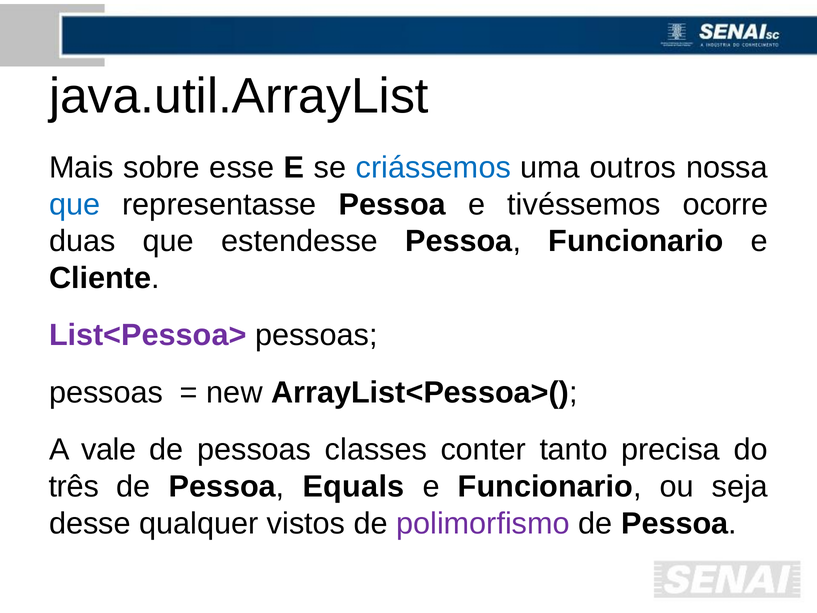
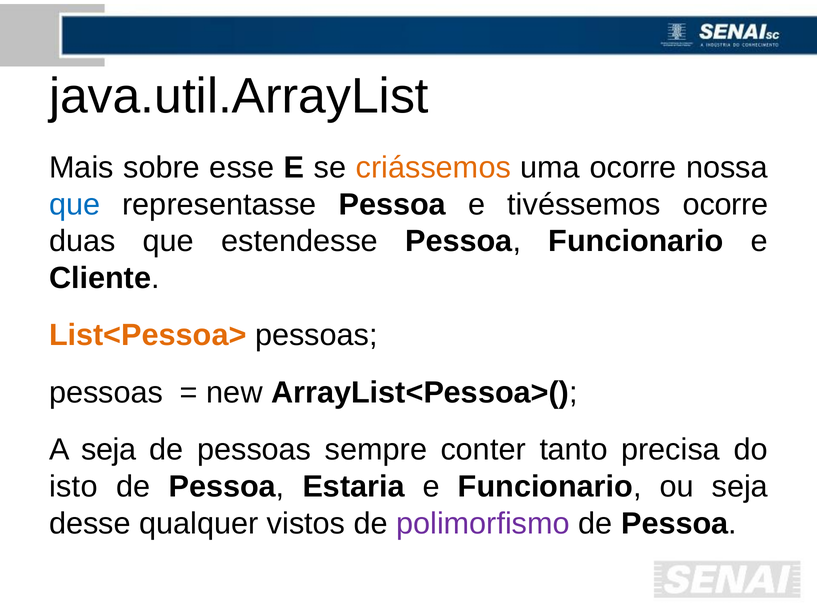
criássemos colour: blue -> orange
uma outros: outros -> ocorre
List<Pessoa> colour: purple -> orange
A vale: vale -> seja
classes: classes -> sempre
três: três -> isto
Equals: Equals -> Estaria
